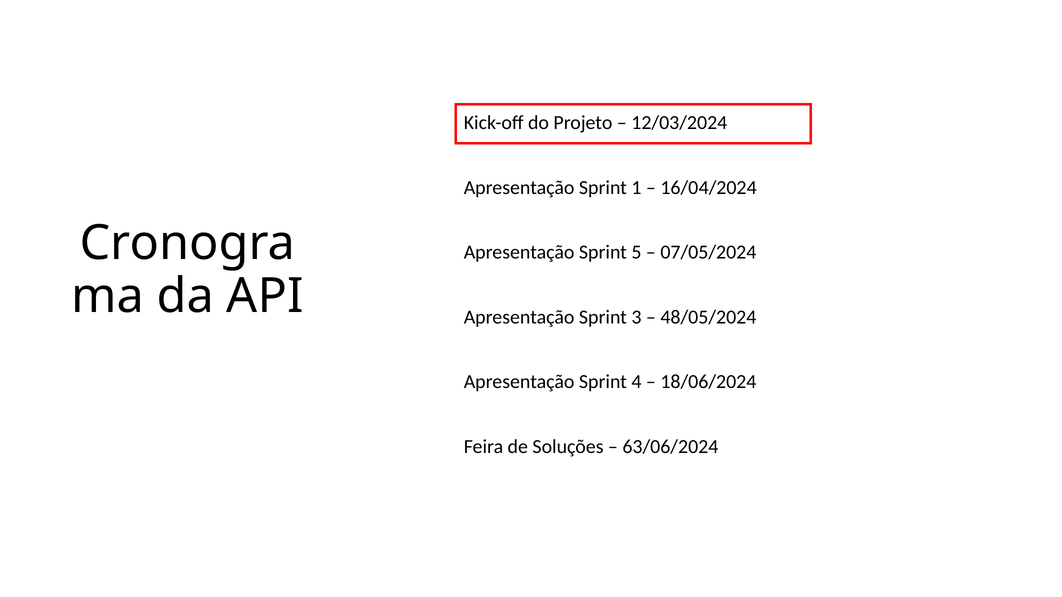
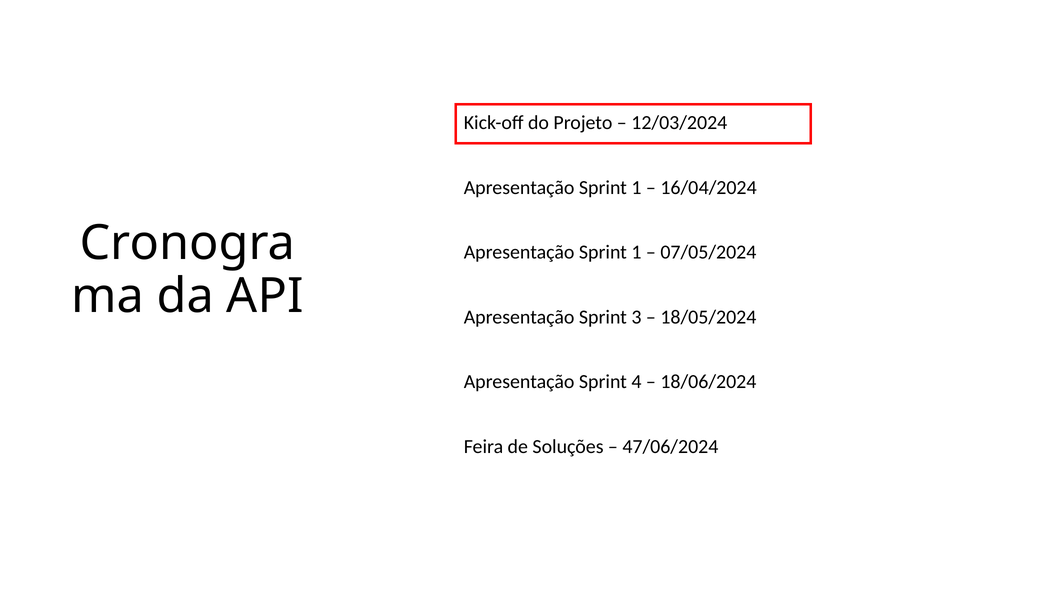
5 at (636, 253): 5 -> 1
48/05/2024: 48/05/2024 -> 18/05/2024
63/06/2024: 63/06/2024 -> 47/06/2024
